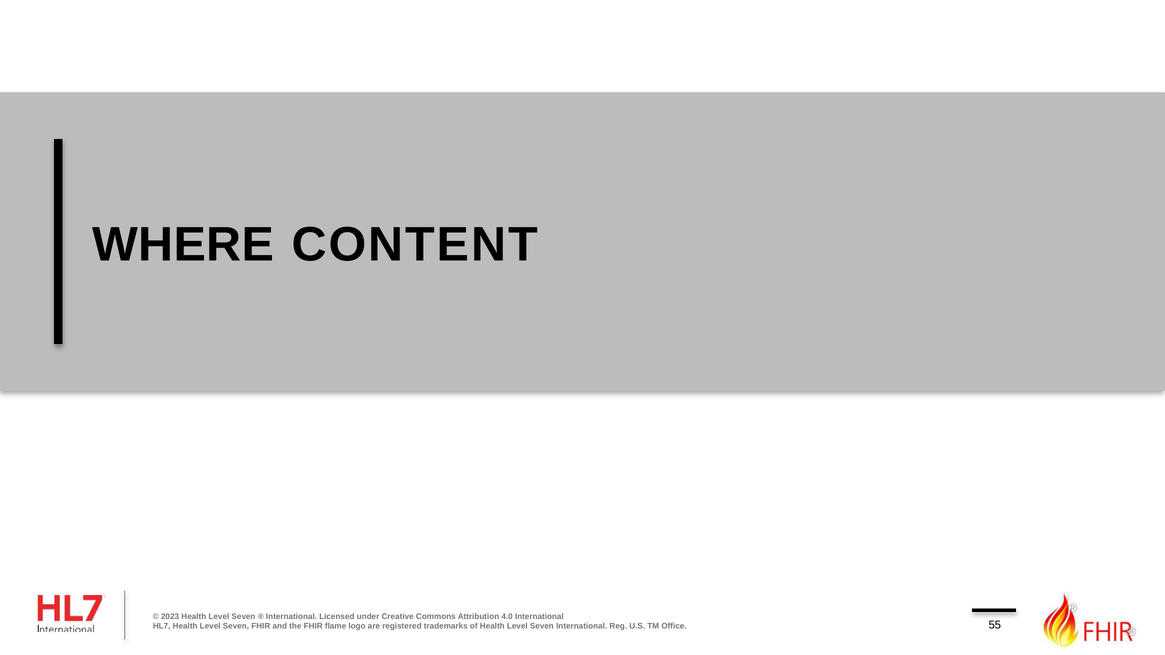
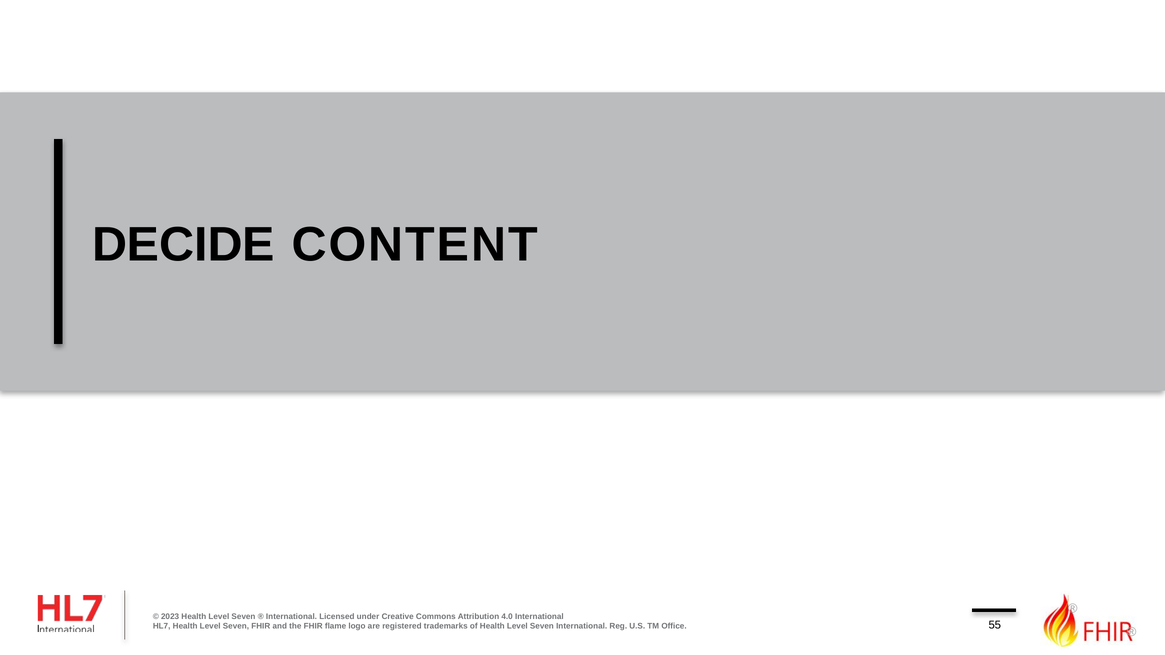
WHERE: WHERE -> DECIDE
